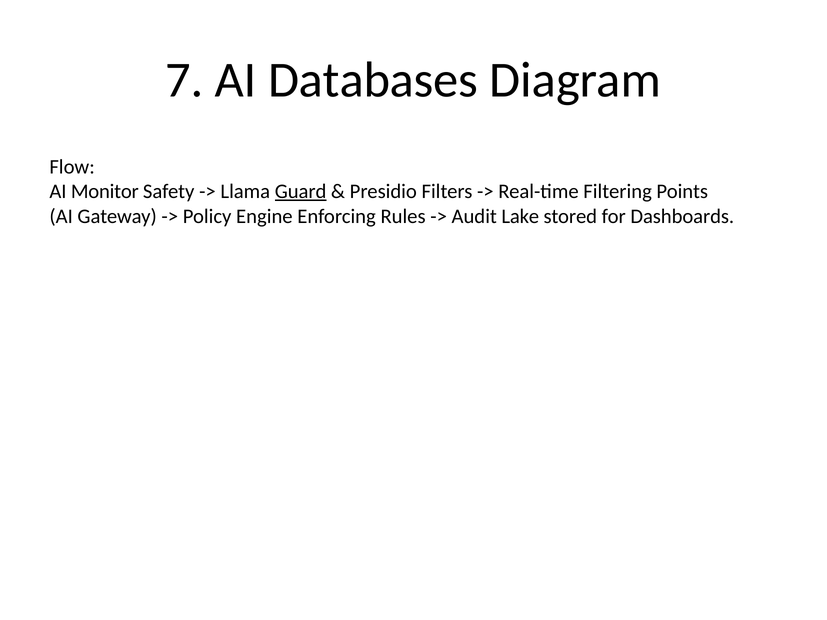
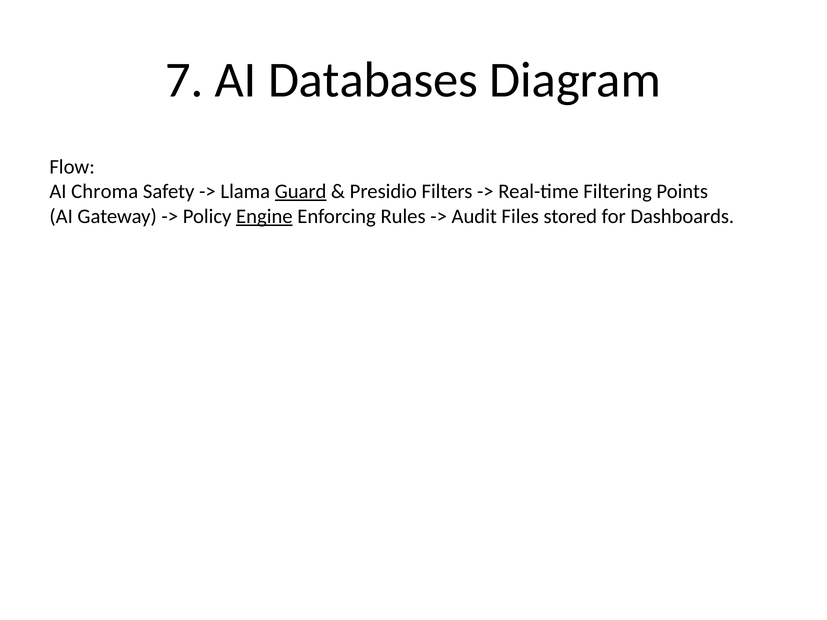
Monitor: Monitor -> Chroma
Engine underline: none -> present
Lake: Lake -> Files
